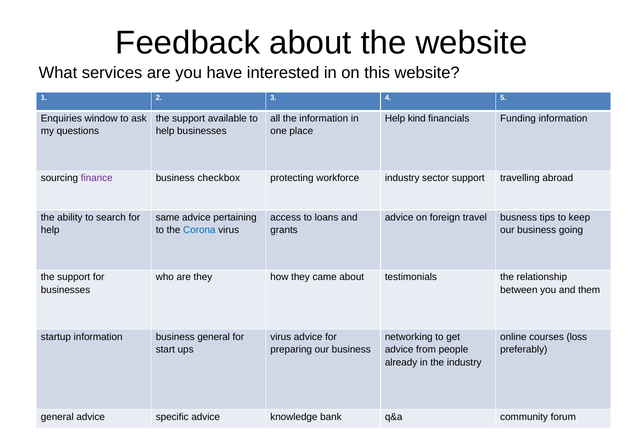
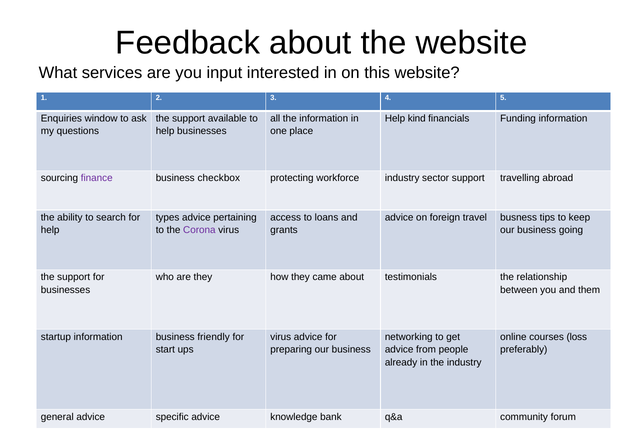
have: have -> input
same: same -> types
Corona colour: blue -> purple
business general: general -> friendly
